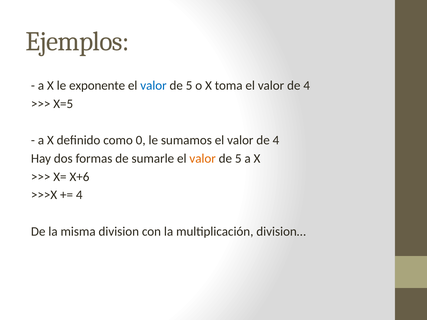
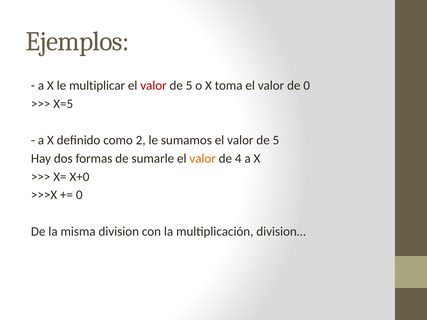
exponente: exponente -> multiplicar
valor at (153, 86) colour: blue -> red
4 at (307, 86): 4 -> 0
0: 0 -> 2
4 at (276, 140): 4 -> 5
5 at (238, 159): 5 -> 4
X+6: X+6 -> X+0
4 at (79, 195): 4 -> 0
